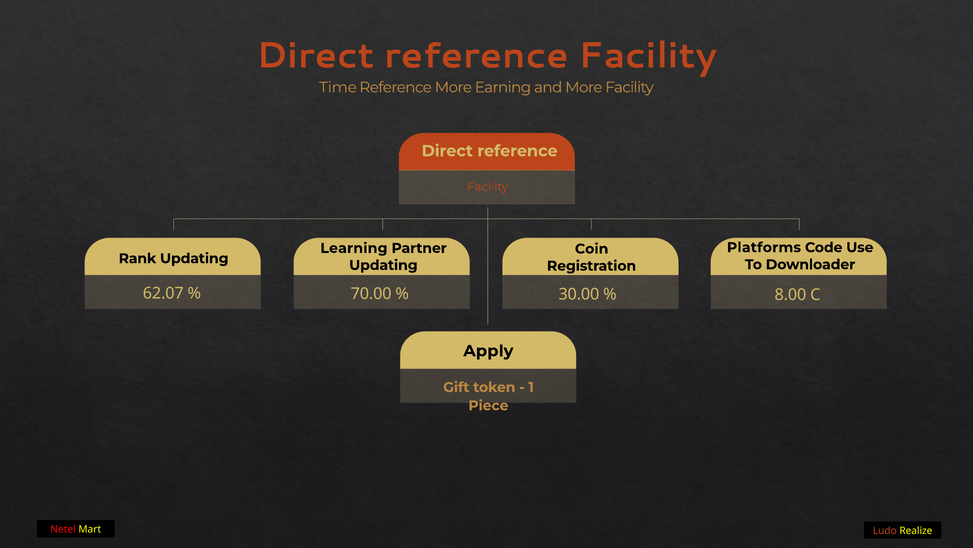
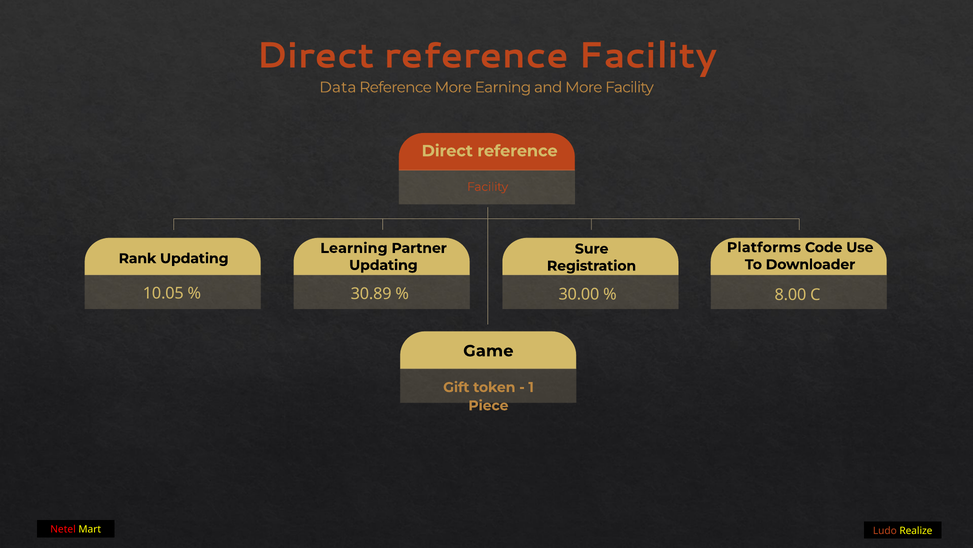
Time: Time -> Data
Coin: Coin -> Sure
62.07: 62.07 -> 10.05
70.00: 70.00 -> 30.89
Apply: Apply -> Game
